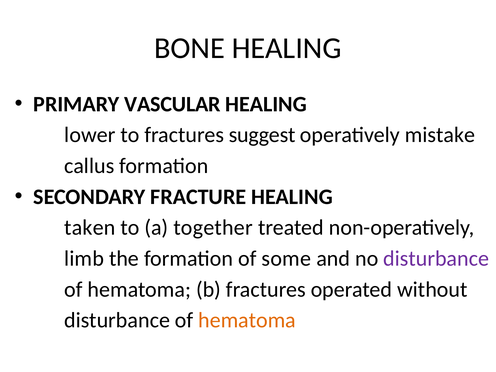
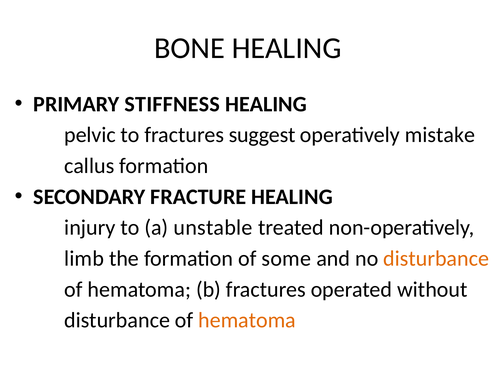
VASCULAR: VASCULAR -> STIFFNESS
lower: lower -> pelvic
taken: taken -> injury
together: together -> unstable
disturbance at (436, 259) colour: purple -> orange
